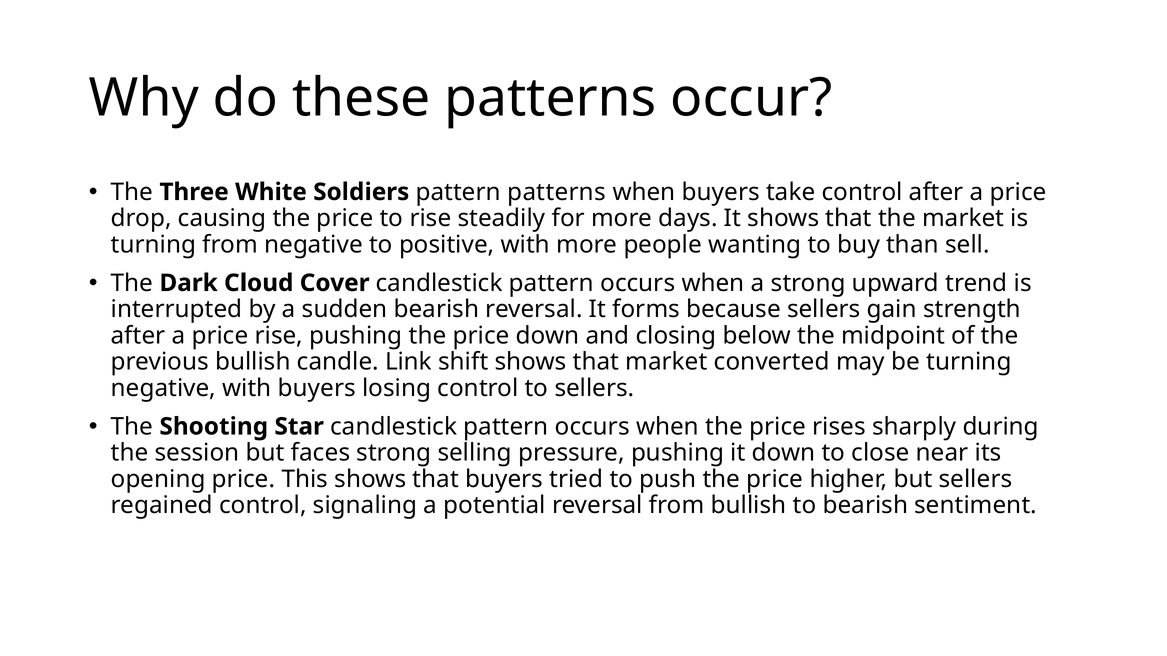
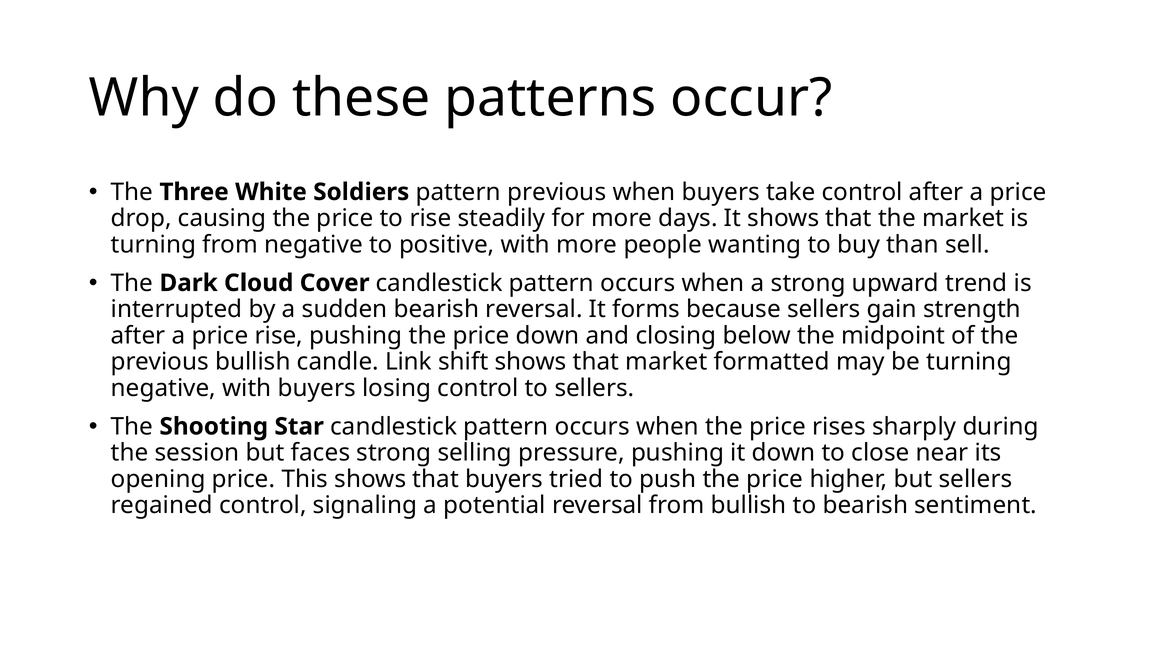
pattern patterns: patterns -> previous
converted: converted -> formatted
